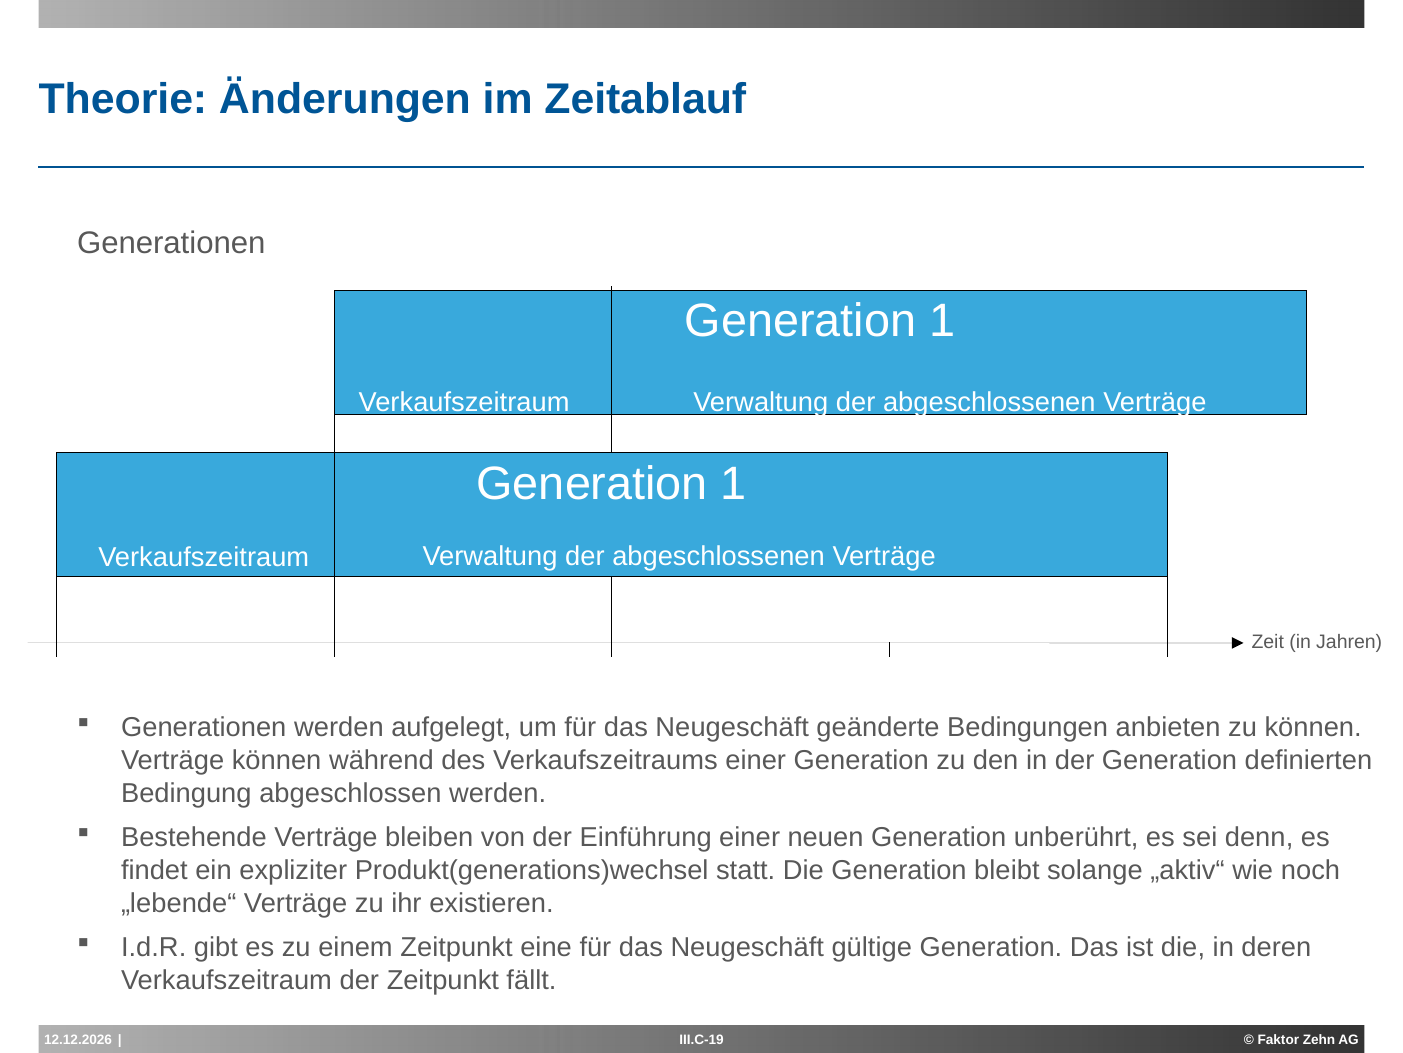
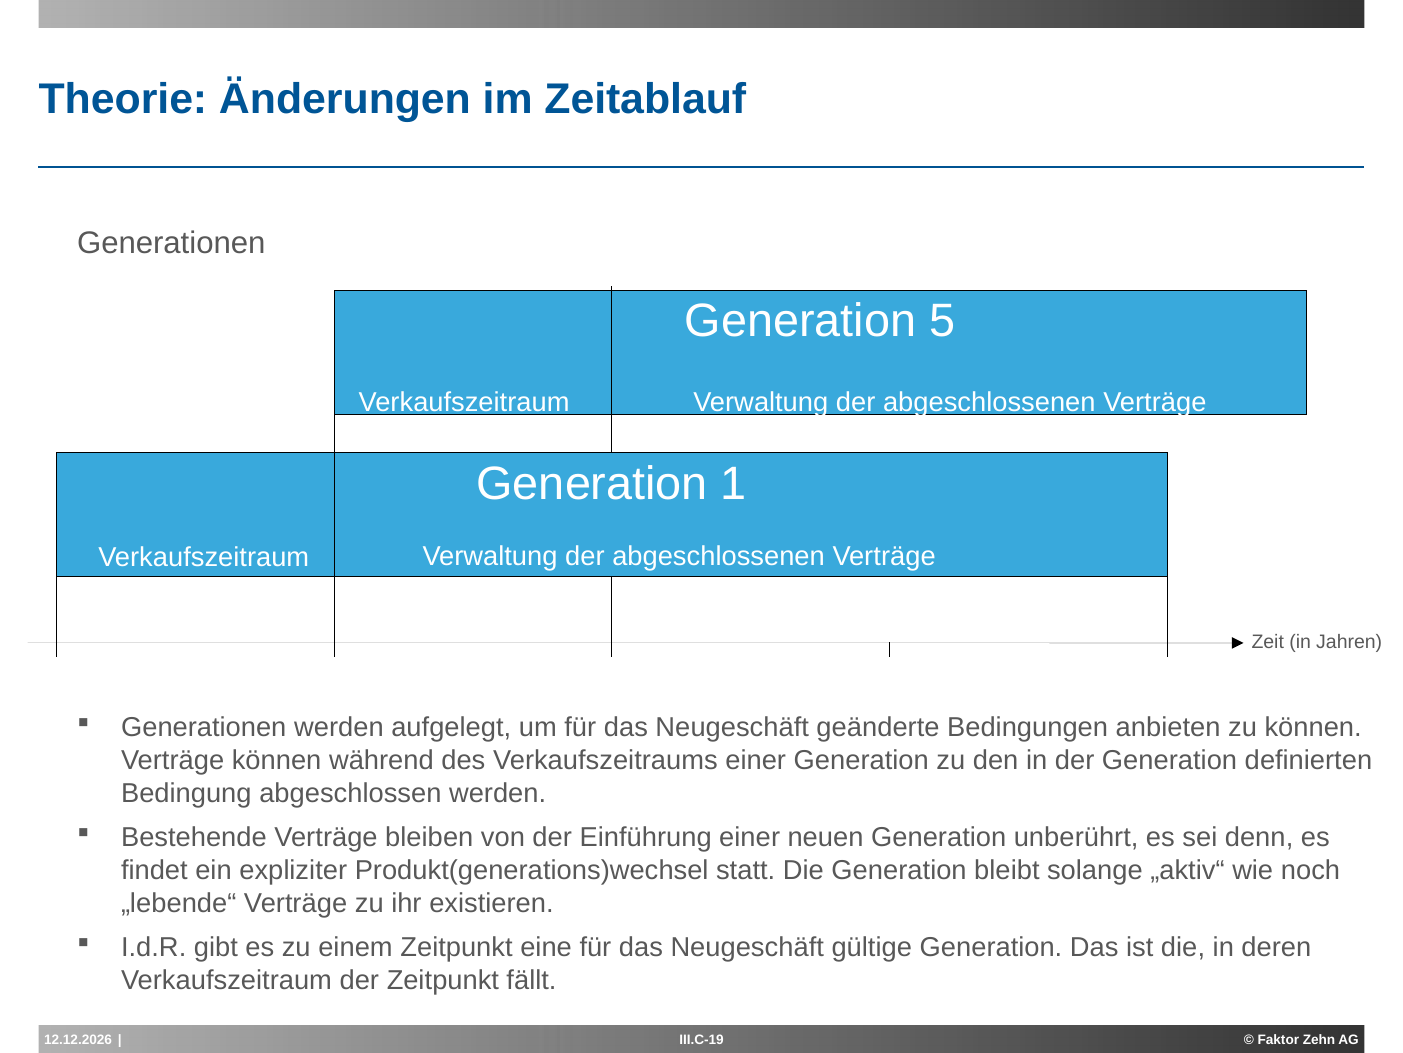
1 at (942, 321): 1 -> 5
